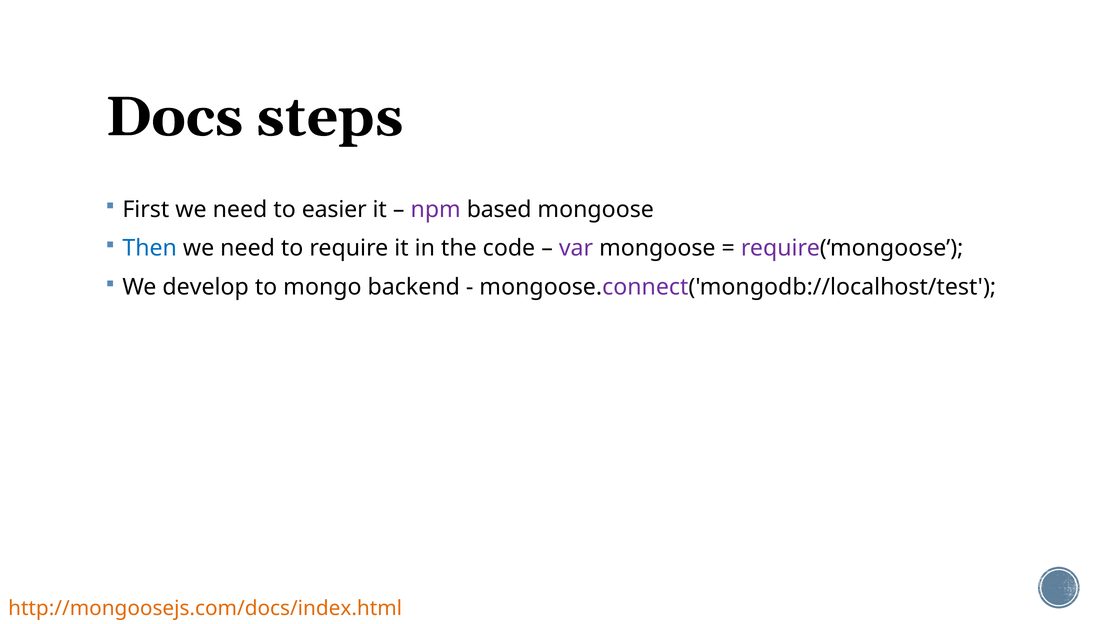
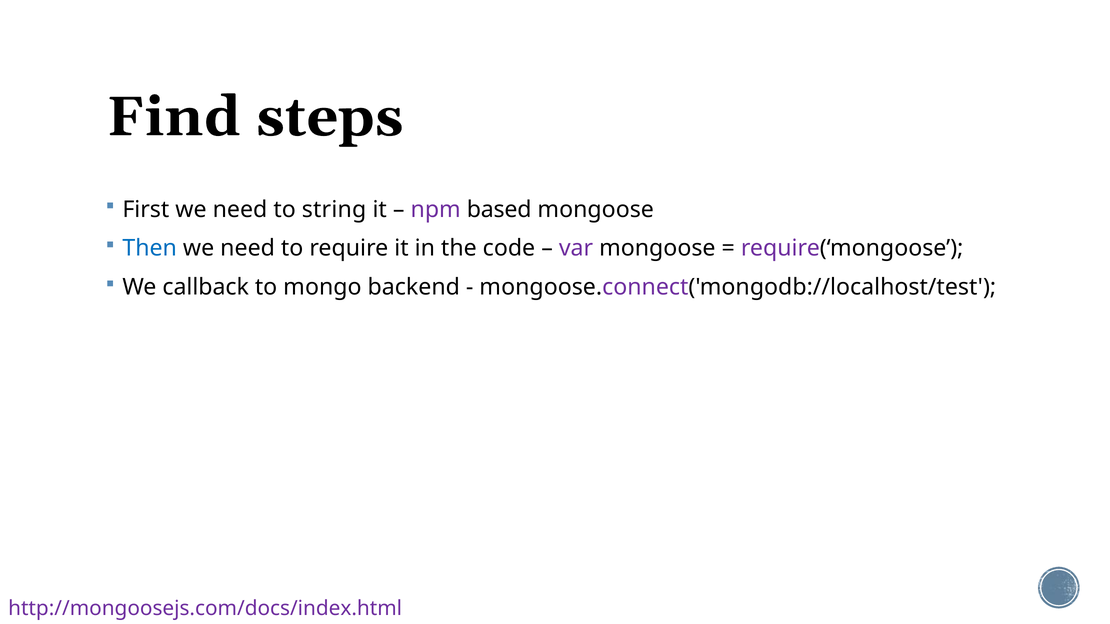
Docs: Docs -> Find
easier: easier -> string
develop: develop -> callback
http://mongoosejs.com/docs/index.html colour: orange -> purple
